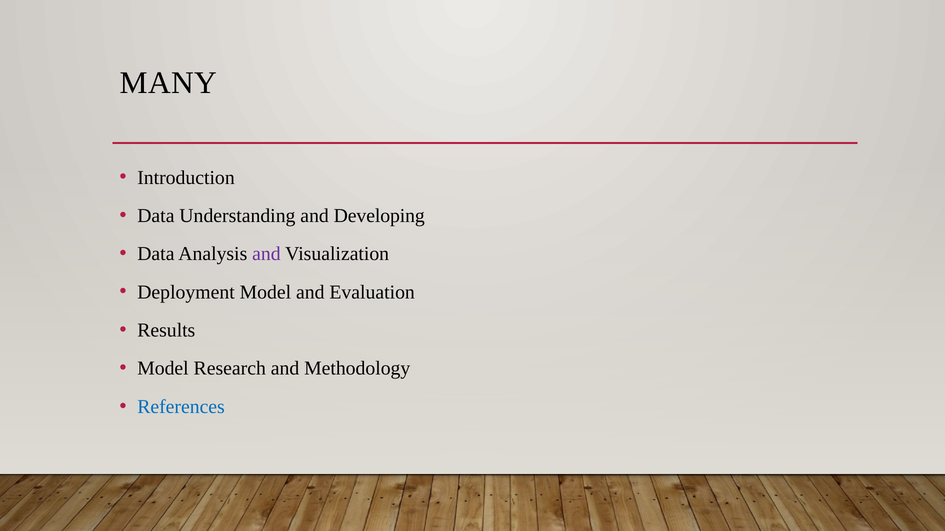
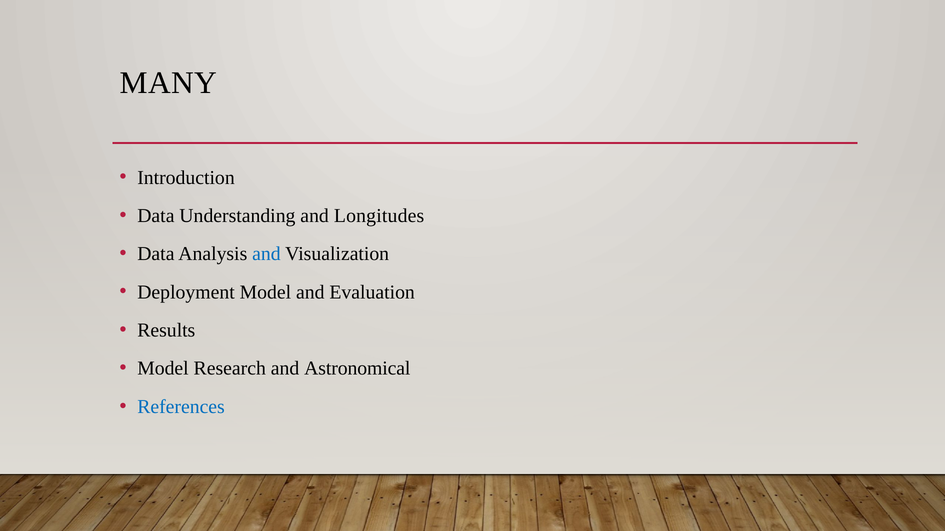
Developing: Developing -> Longitudes
and at (266, 254) colour: purple -> blue
Methodology: Methodology -> Astronomical
